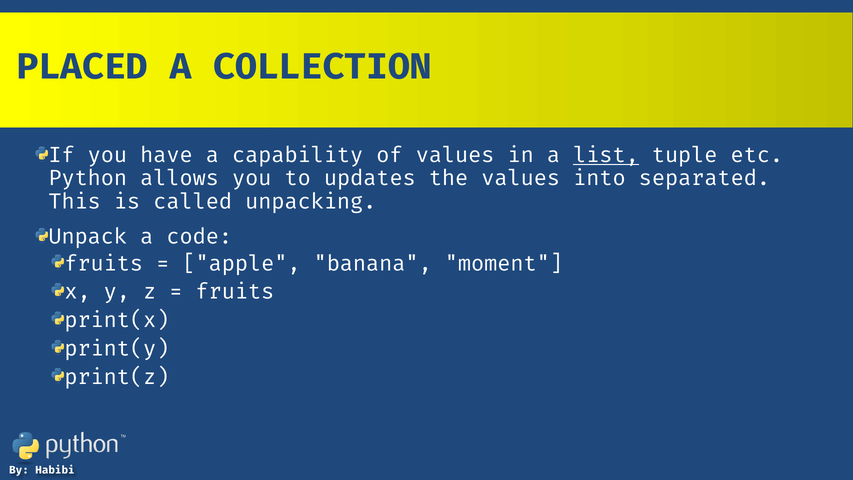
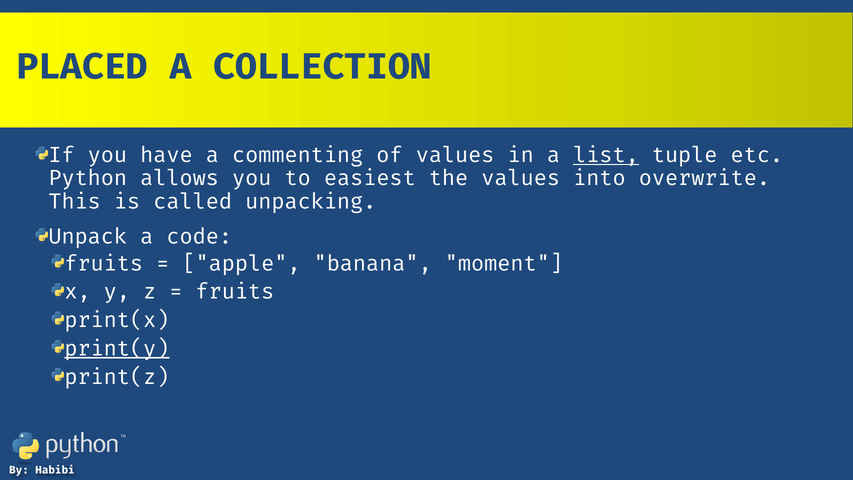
capability: capability -> commenting
updates: updates -> easiest
separated: separated -> overwrite
print(y underline: none -> present
